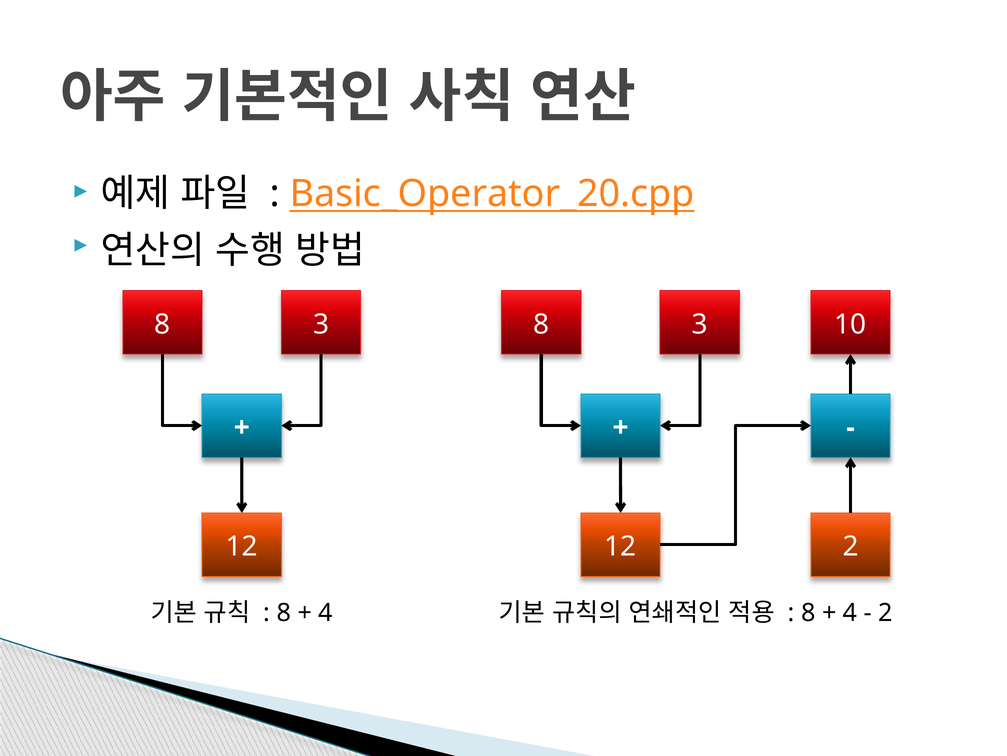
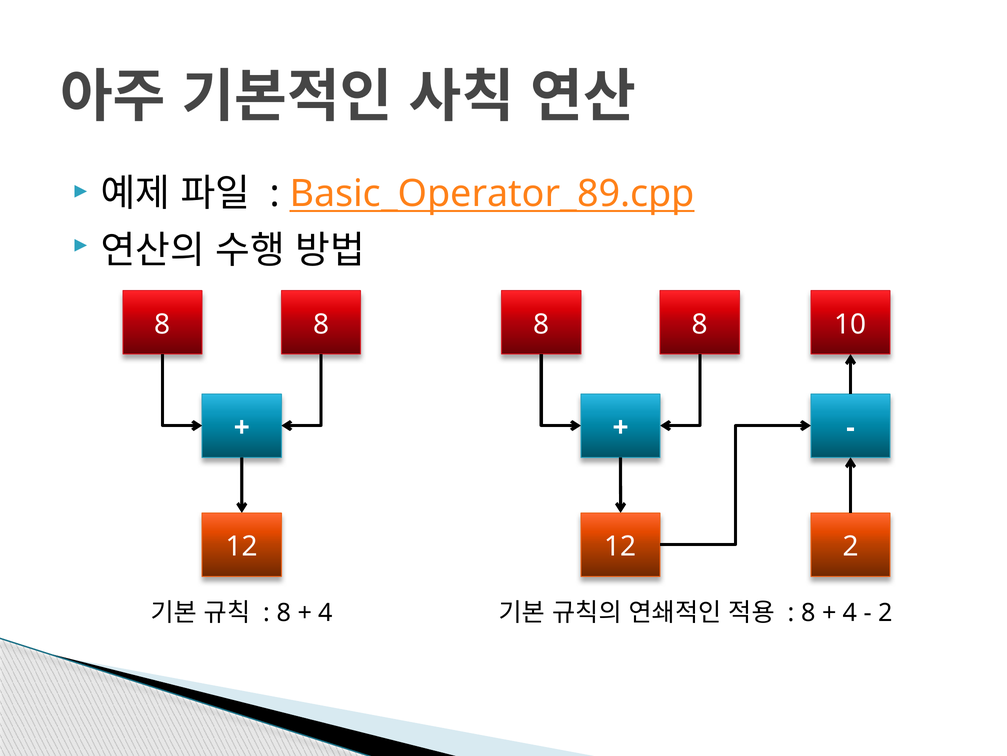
Basic_Operator_20.cpp: Basic_Operator_20.cpp -> Basic_Operator_89.cpp
3 at (321, 324): 3 -> 8
3 at (700, 324): 3 -> 8
